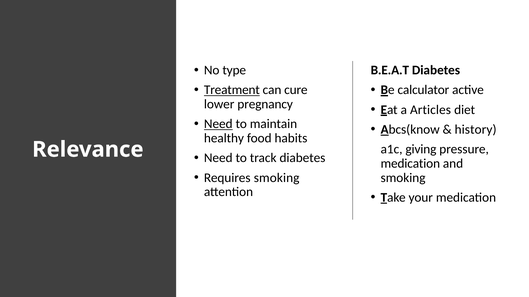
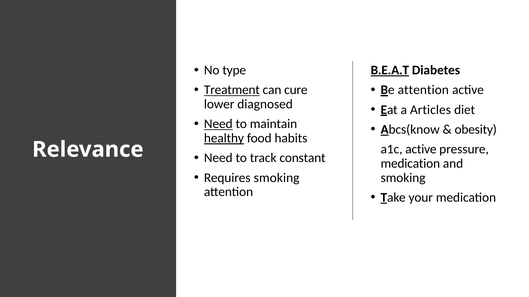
B.E.A.T underline: none -> present
Be calculator: calculator -> attention
pregnancy: pregnancy -> diagnosed
history: history -> obesity
healthy underline: none -> present
a1c giving: giving -> active
track diabetes: diabetes -> constant
